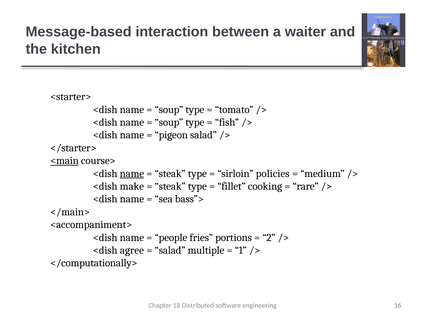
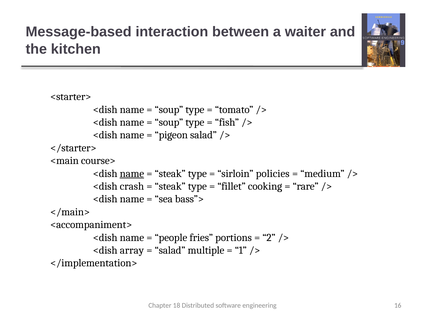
<main underline: present -> none
make: make -> crash
agree: agree -> array
</computationally>: </computationally> -> </implementation>
